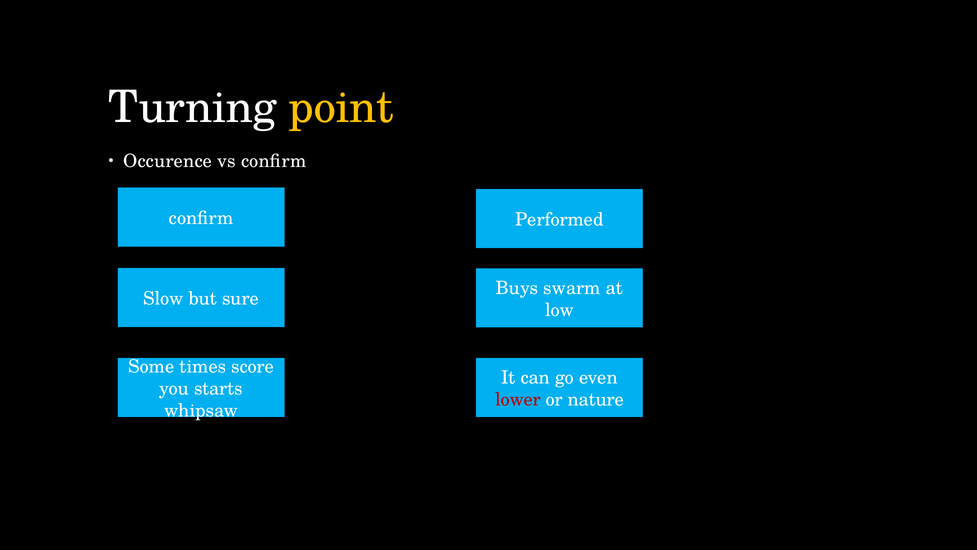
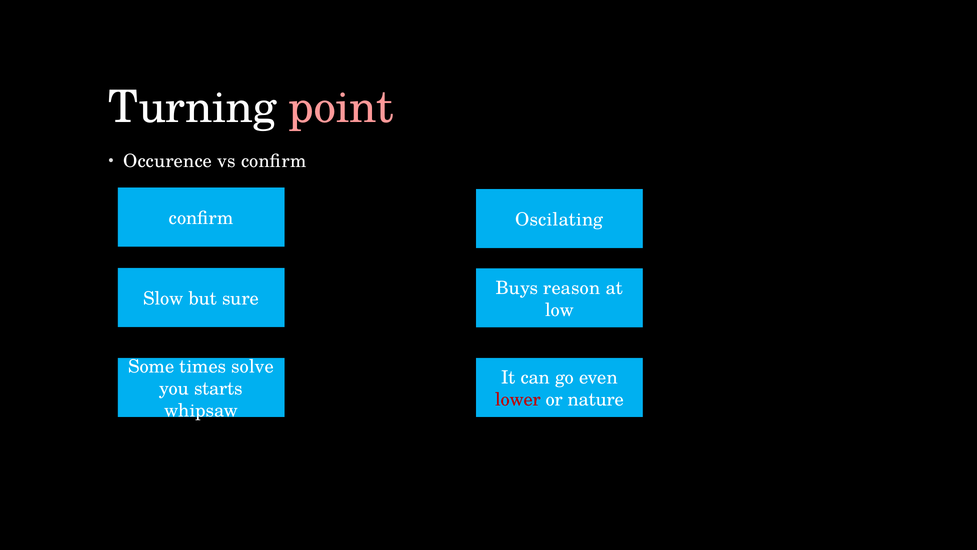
point colour: yellow -> pink
Performed: Performed -> Oscilating
swarm: swarm -> reason
score: score -> solve
